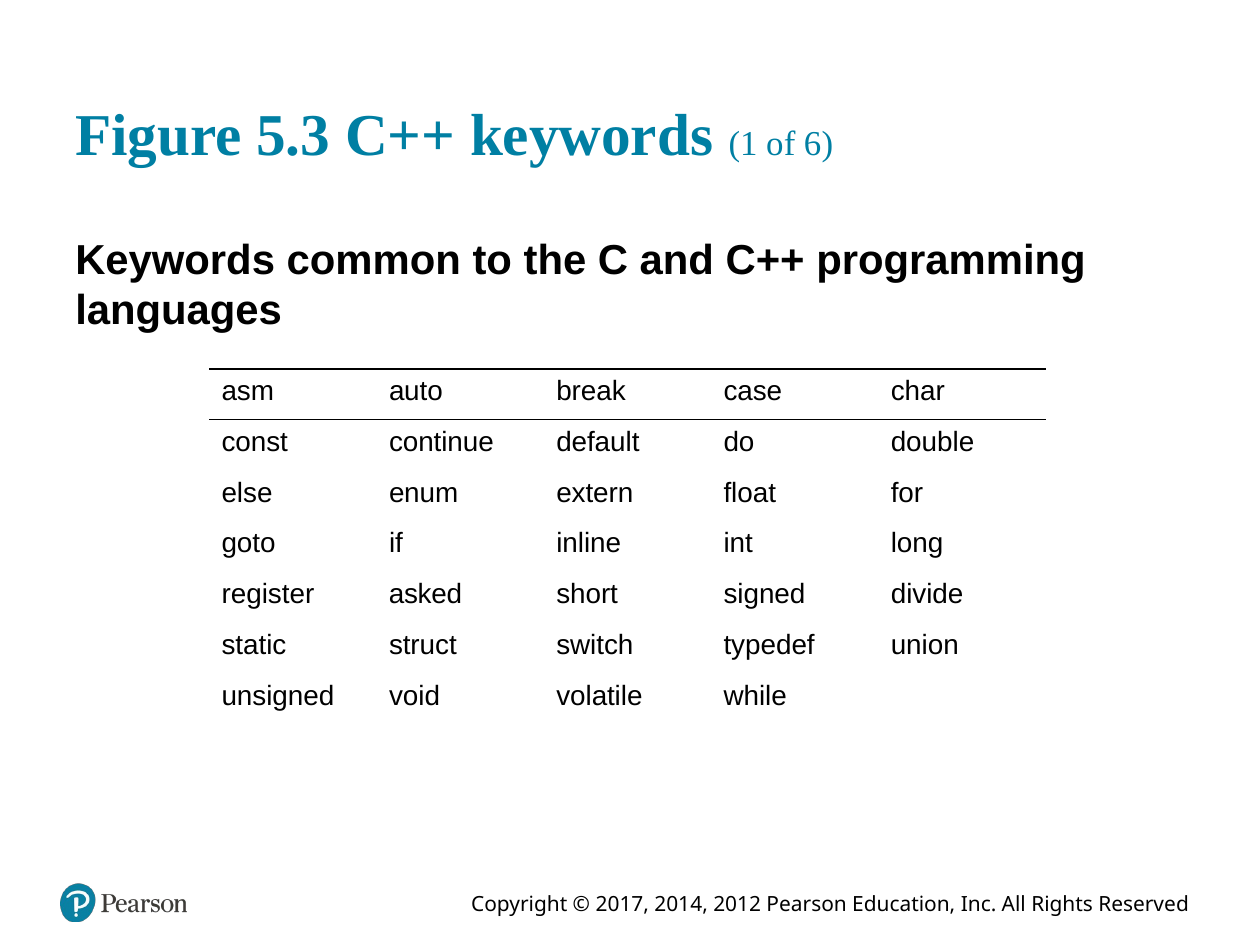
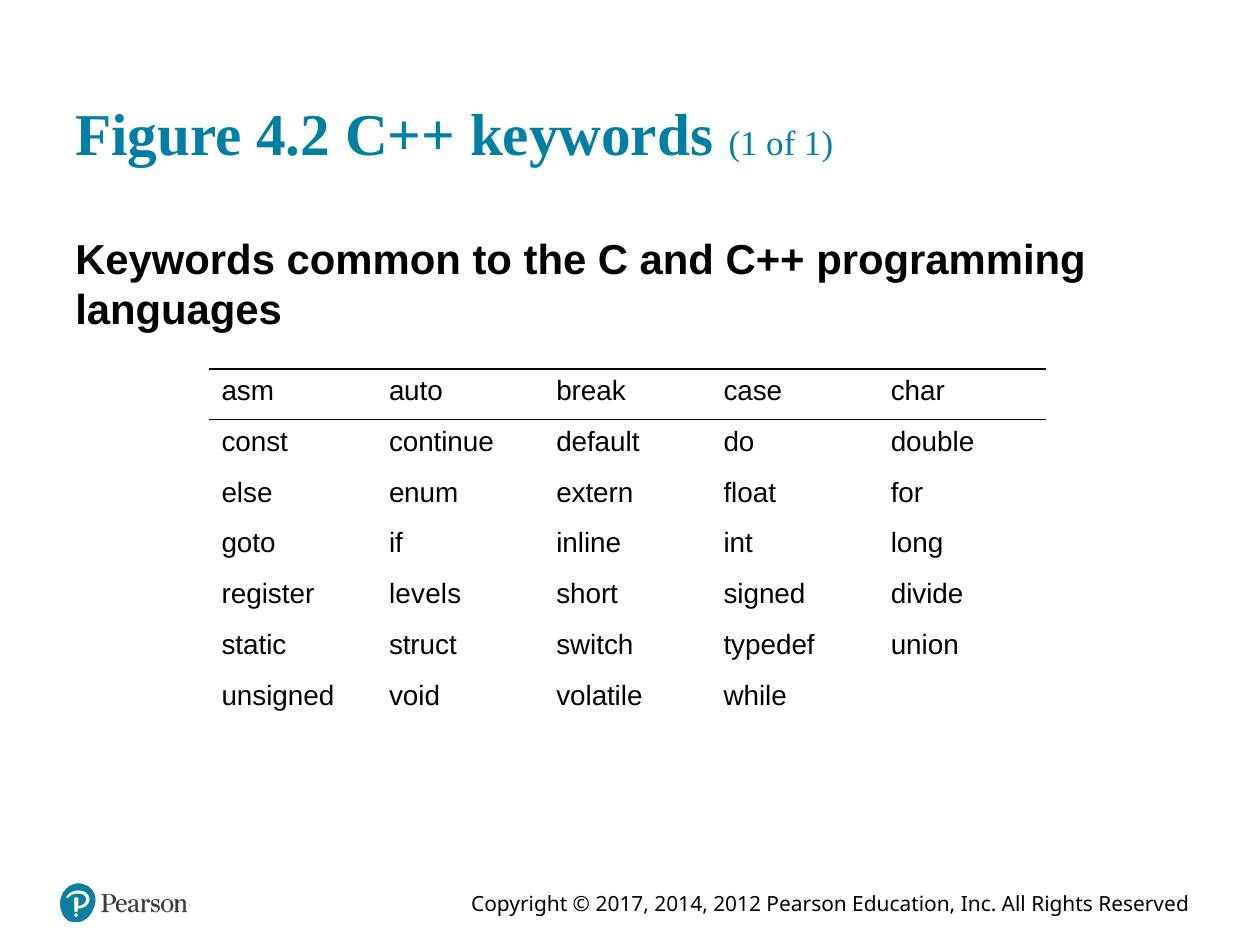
5.3: 5.3 -> 4.2
of 6: 6 -> 1
asked: asked -> levels
